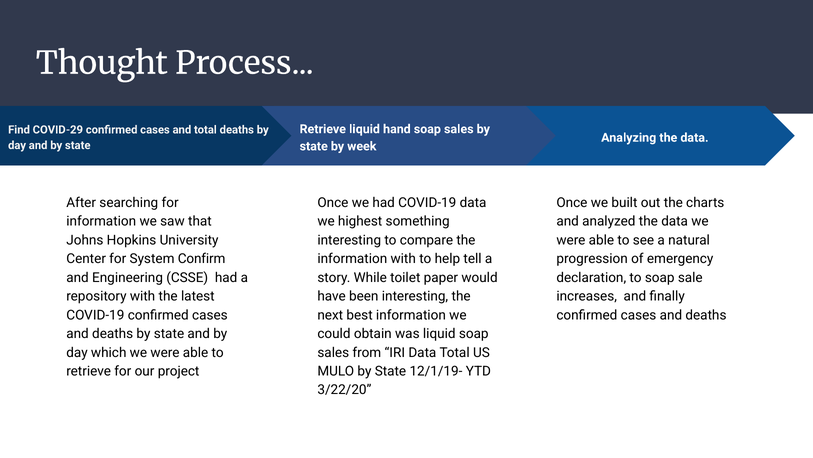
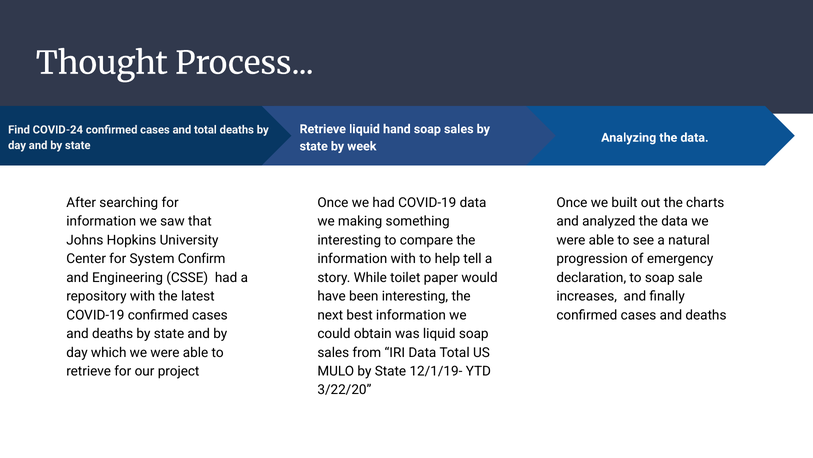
COVID-29: COVID-29 -> COVID-24
highest: highest -> making
